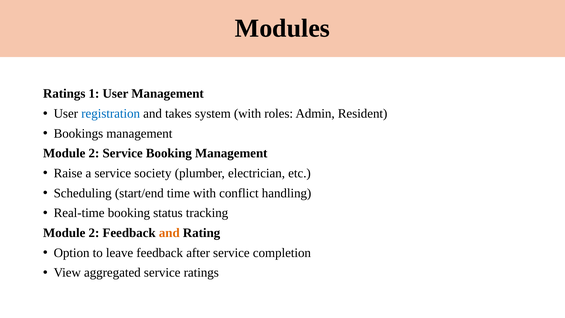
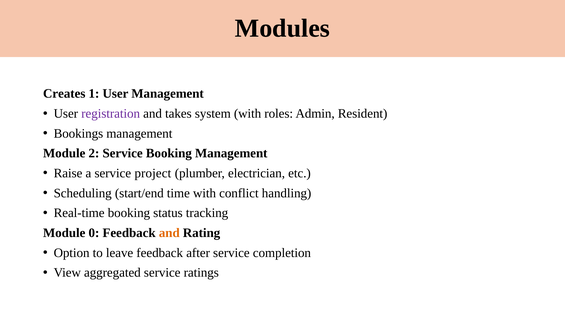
Ratings at (64, 94): Ratings -> Creates
registration colour: blue -> purple
society: society -> project
2 at (94, 233): 2 -> 0
